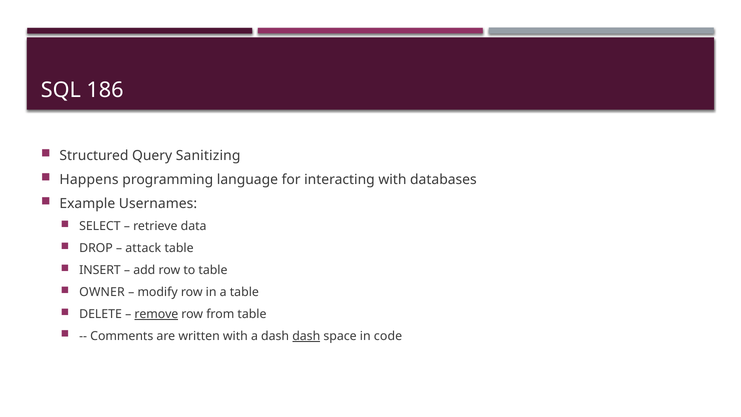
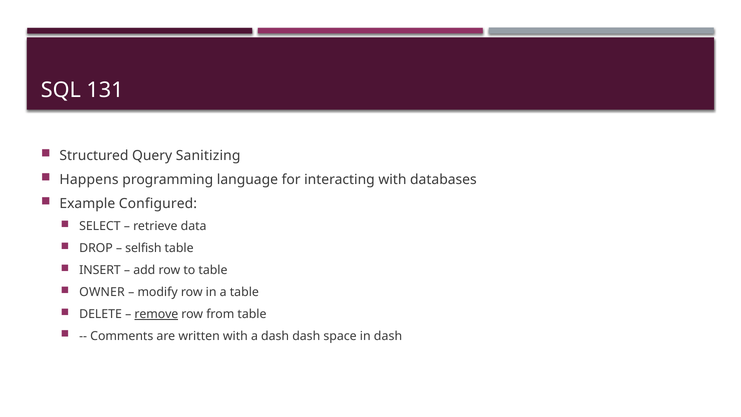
186: 186 -> 131
Usernames: Usernames -> Configured
attack: attack -> selfish
dash at (306, 336) underline: present -> none
in code: code -> dash
